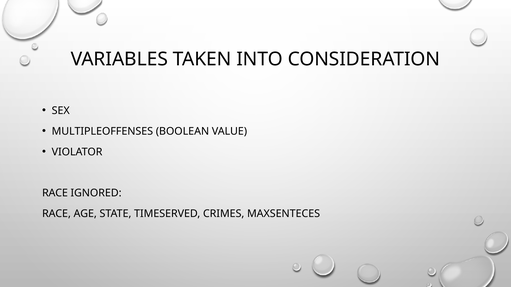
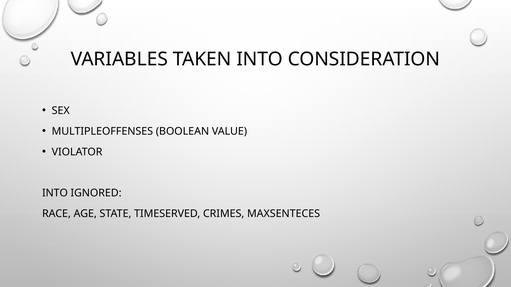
RACE at (55, 193): RACE -> INTO
